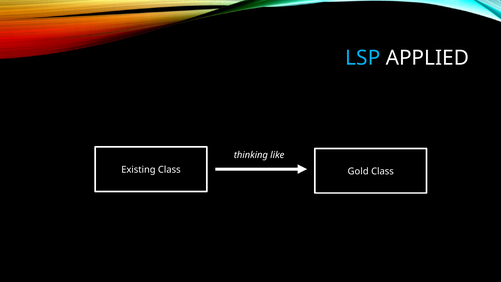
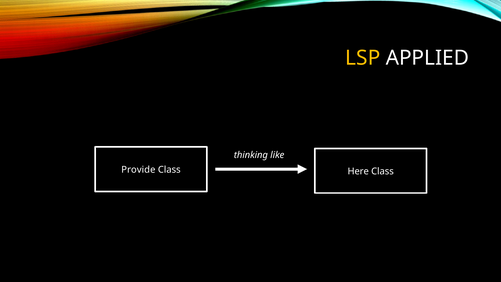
LSP colour: light blue -> yellow
Existing: Existing -> Provide
Gold: Gold -> Here
